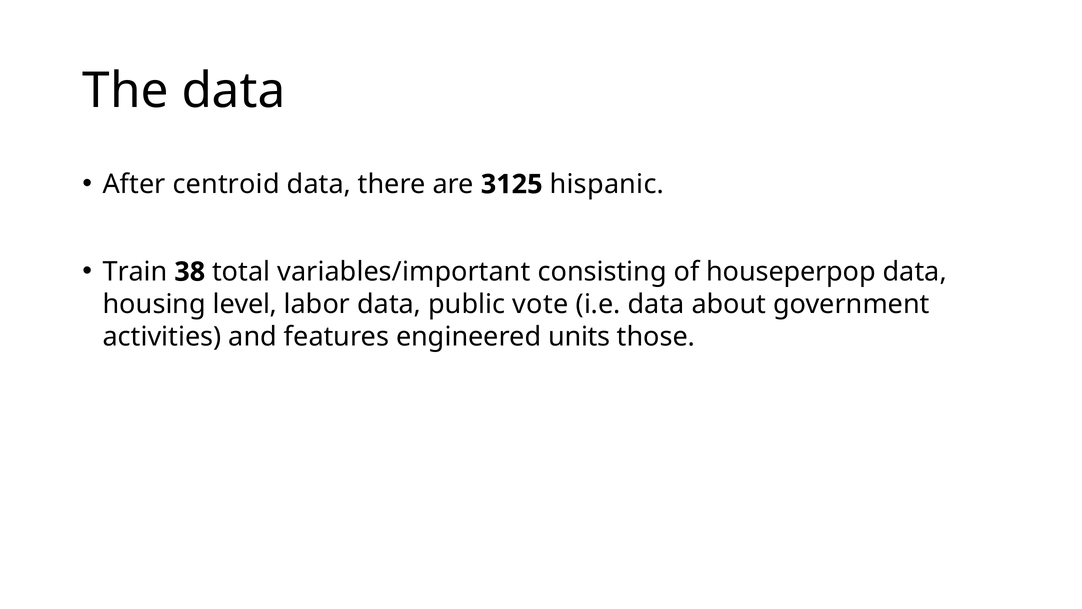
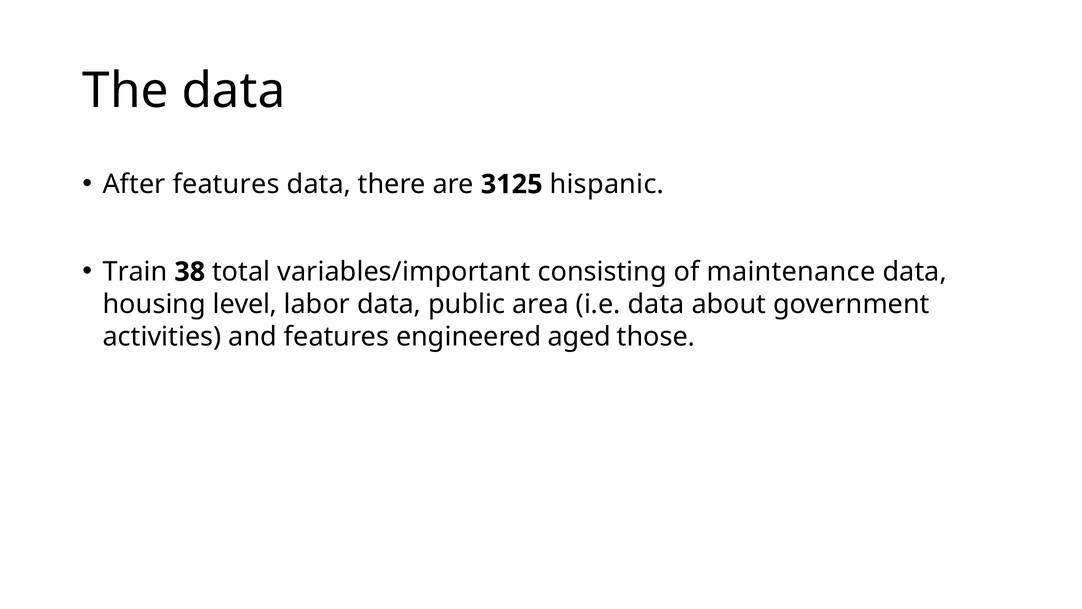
After centroid: centroid -> features
houseperpop: houseperpop -> maintenance
vote: vote -> area
units: units -> aged
